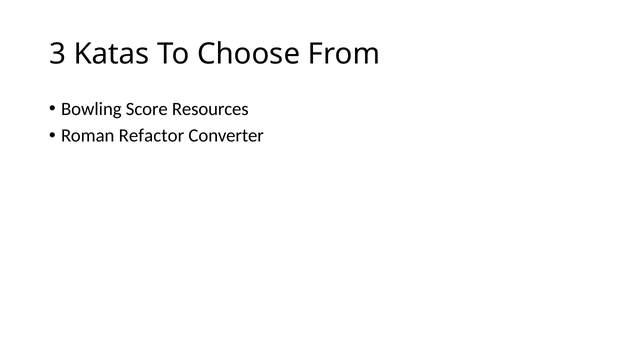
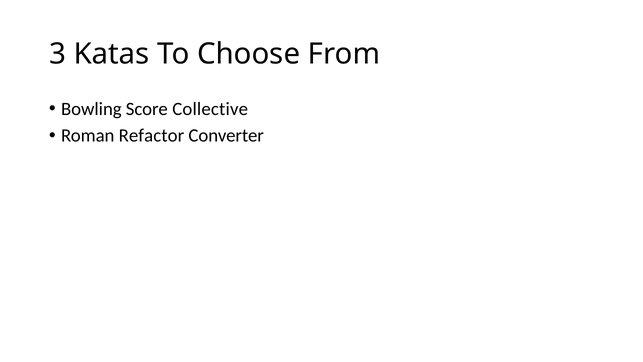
Resources: Resources -> Collective
